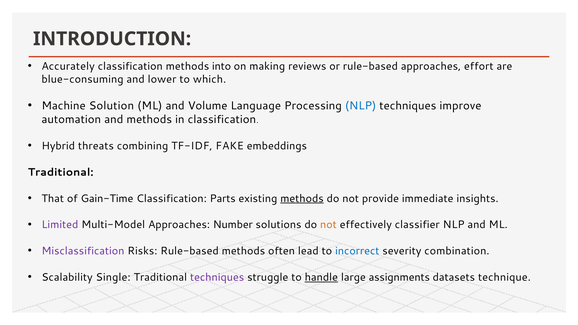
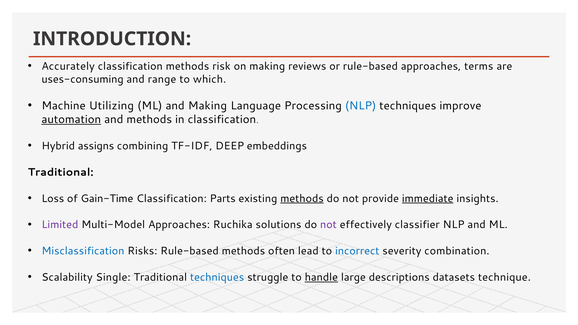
into: into -> risk
effort: effort -> terms
blue-consuming: blue-consuming -> uses-consuming
lower: lower -> range
Solution: Solution -> Utilizing
and Volume: Volume -> Making
automation underline: none -> present
threats: threats -> assigns
FAKE: FAKE -> DEEP
That: That -> Loss
immediate underline: none -> present
Number: Number -> Ruchika
not at (328, 225) colour: orange -> purple
Misclassification colour: purple -> blue
techniques at (217, 277) colour: purple -> blue
assignments: assignments -> descriptions
